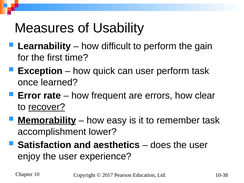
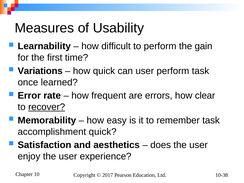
Exception: Exception -> Variations
Memorability underline: present -> none
accomplishment lower: lower -> quick
